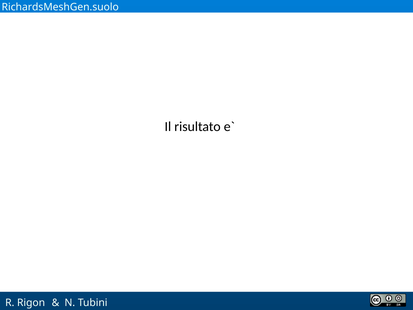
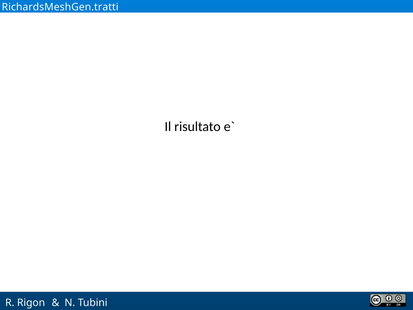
RichardsMeshGen.suolo: RichardsMeshGen.suolo -> RichardsMeshGen.tratti
